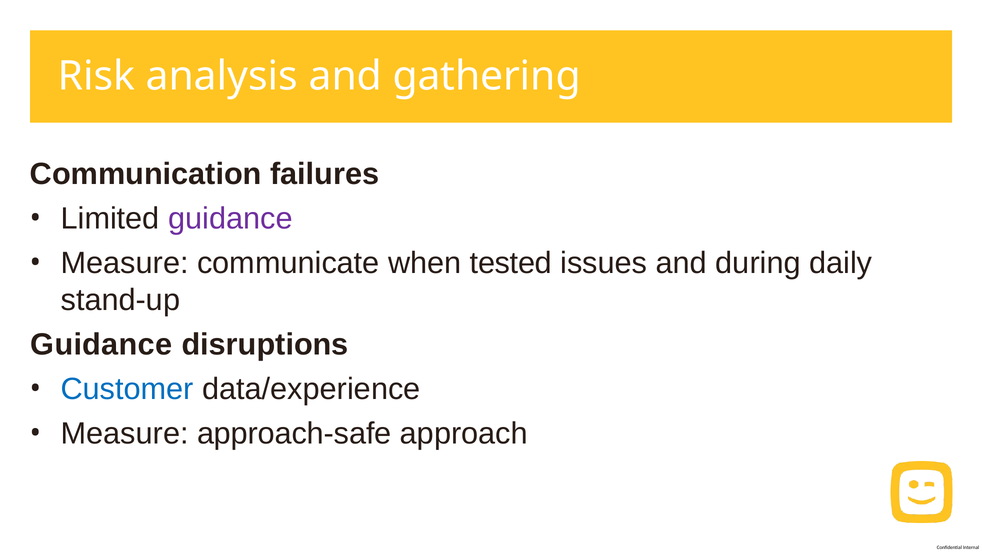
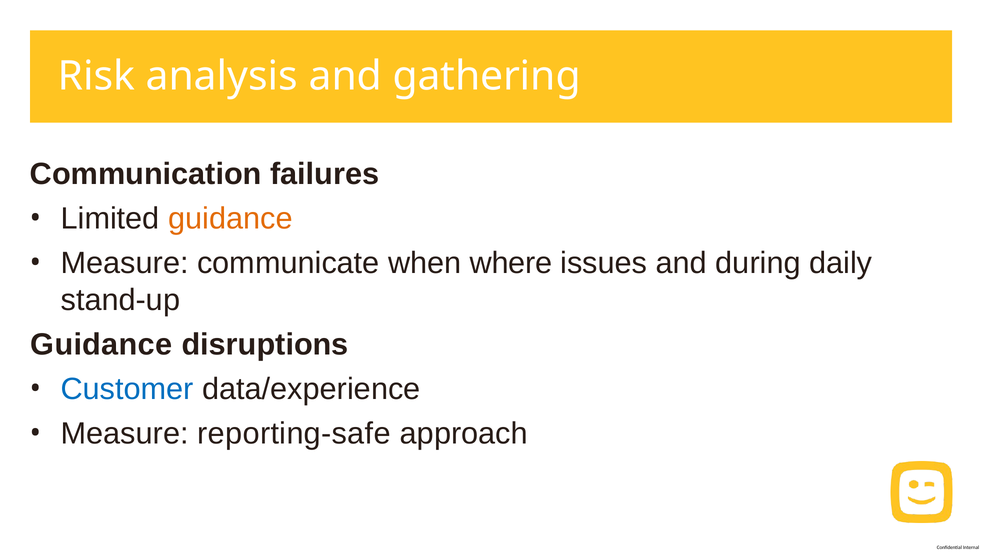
guidance at (230, 218) colour: purple -> orange
tested: tested -> where
approach-safe: approach-safe -> reporting-safe
